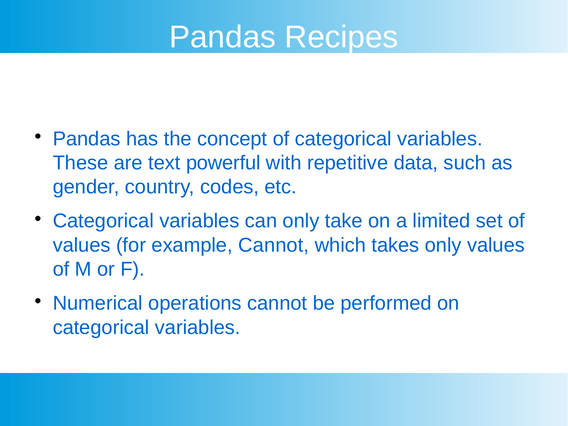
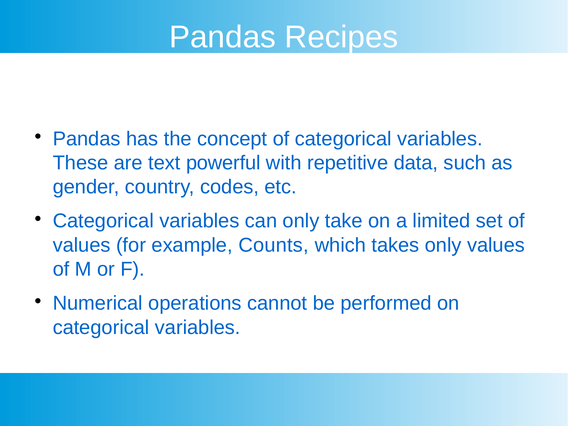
example Cannot: Cannot -> Counts
